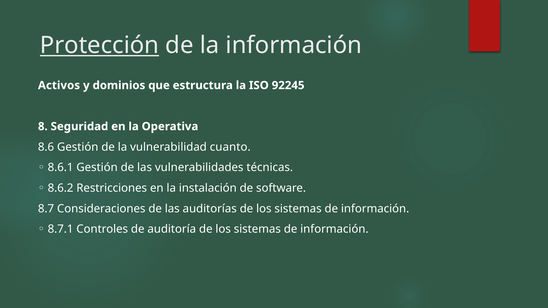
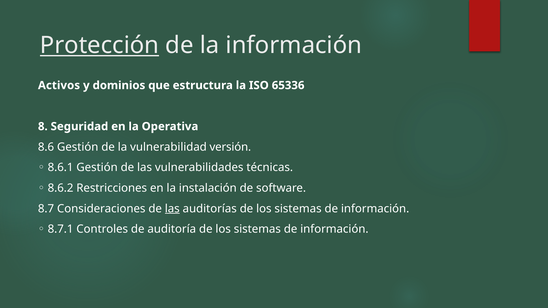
92245: 92245 -> 65336
cuanto: cuanto -> versión
las at (172, 209) underline: none -> present
